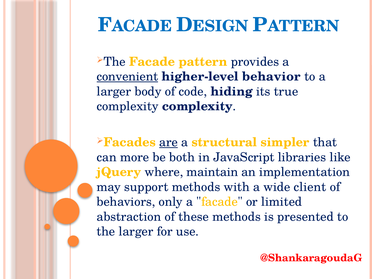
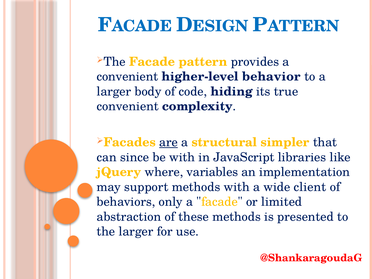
convenient at (127, 77) underline: present -> none
complexity at (128, 106): complexity -> convenient
more: more -> since
be both: both -> with
maintain: maintain -> variables
